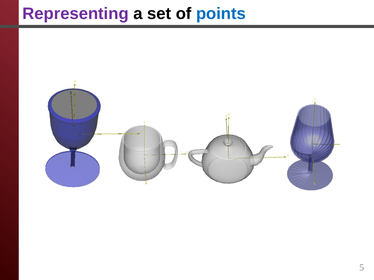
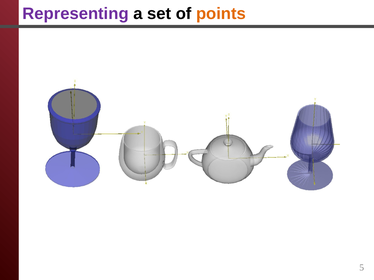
points colour: blue -> orange
